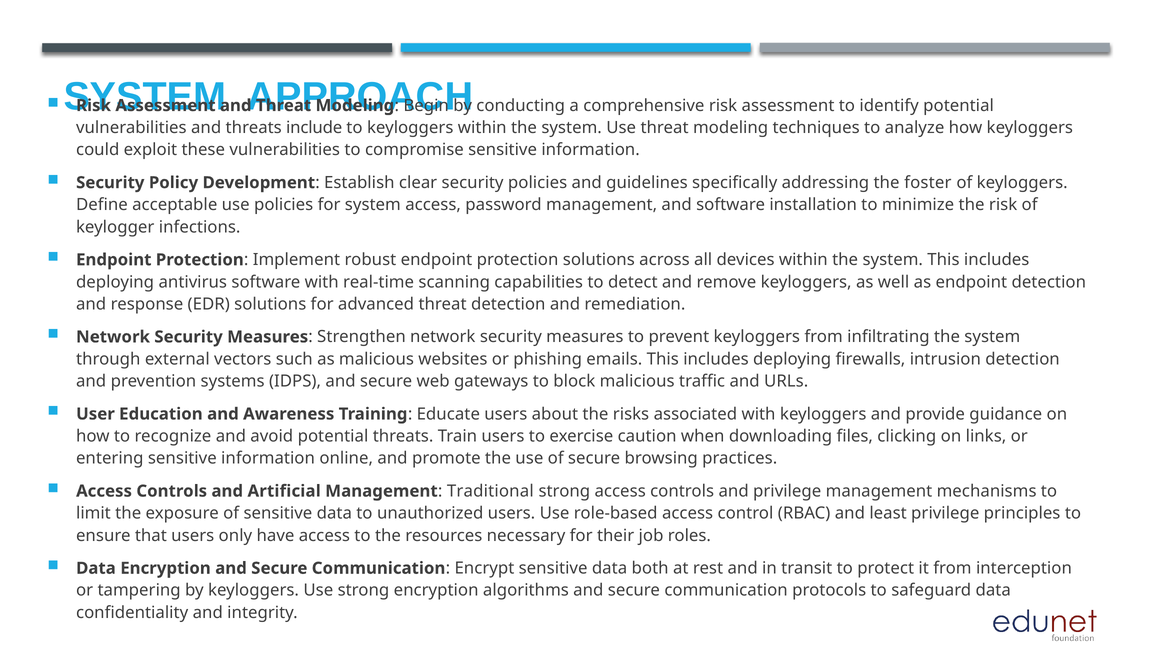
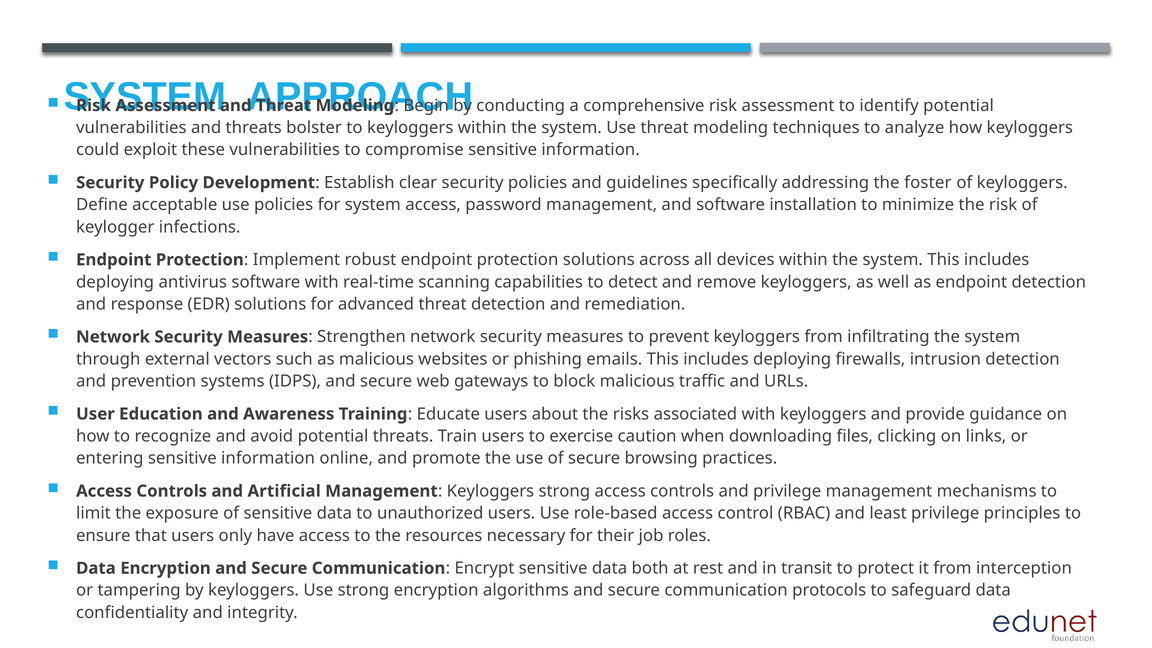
include: include -> bolster
Management Traditional: Traditional -> Keyloggers
